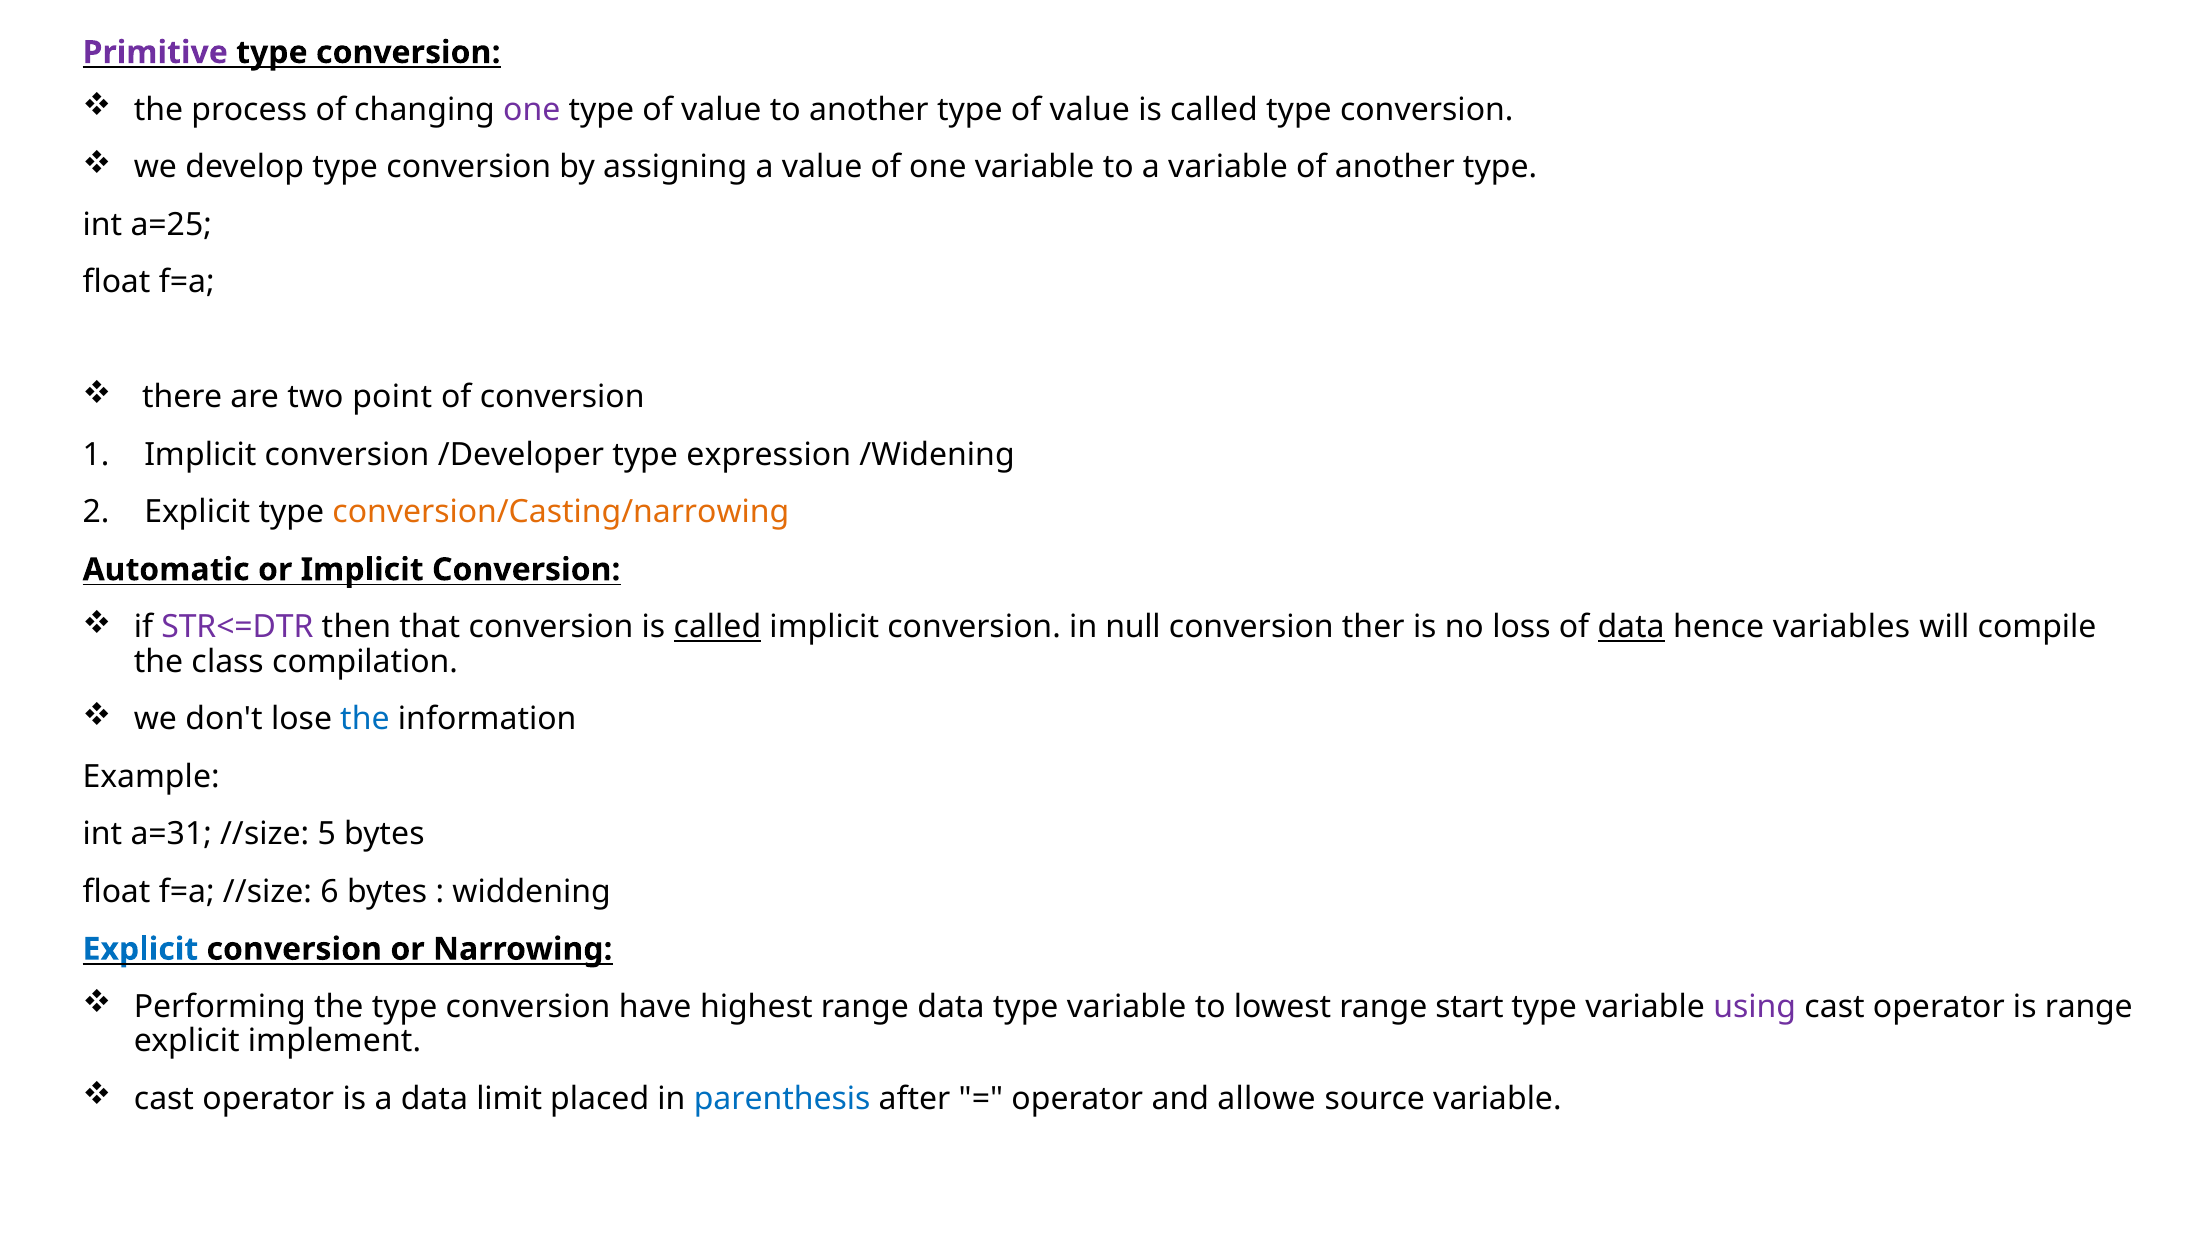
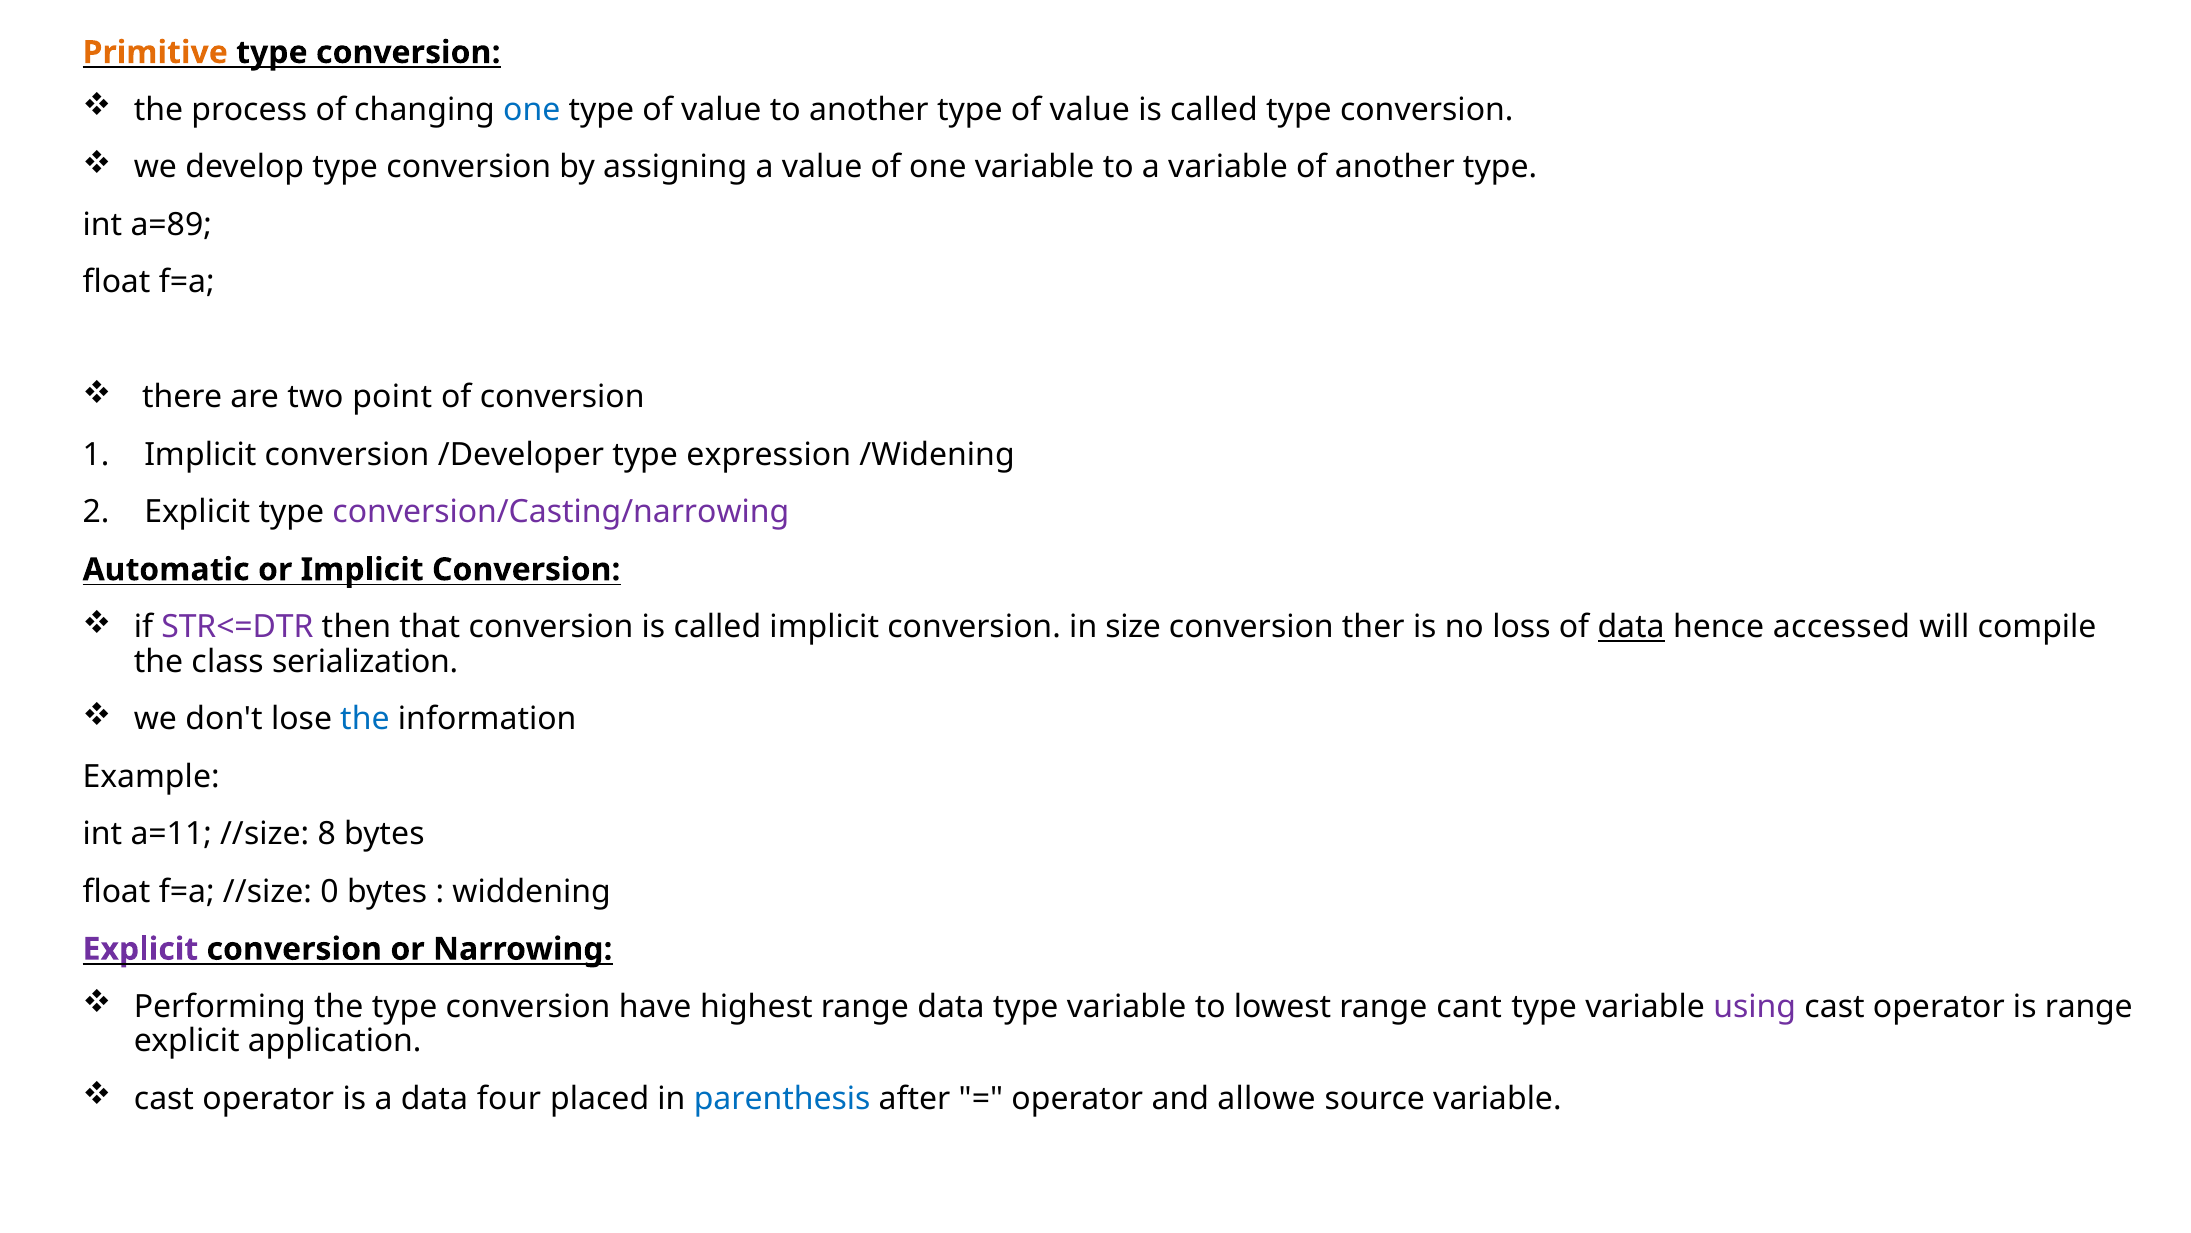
Primitive colour: purple -> orange
one at (532, 110) colour: purple -> blue
a=25: a=25 -> a=89
conversion/Casting/narrowing colour: orange -> purple
called at (717, 627) underline: present -> none
null: null -> size
variables: variables -> accessed
compilation: compilation -> serialization
a=31: a=31 -> a=11
5: 5 -> 8
6: 6 -> 0
Explicit at (140, 949) colour: blue -> purple
start: start -> cant
implement: implement -> application
limit: limit -> four
